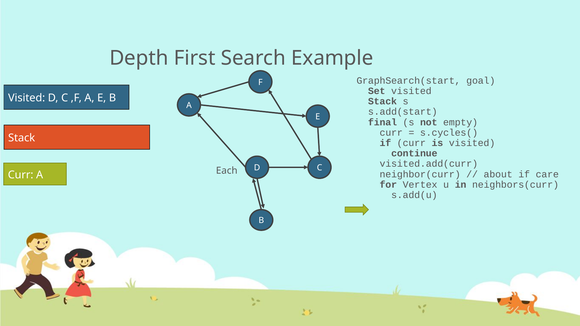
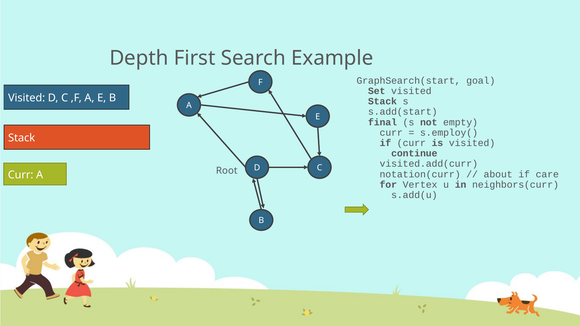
s.cycles(: s.cycles( -> s.employ(
Each: Each -> Root
neighbor(curr: neighbor(curr -> notation(curr
